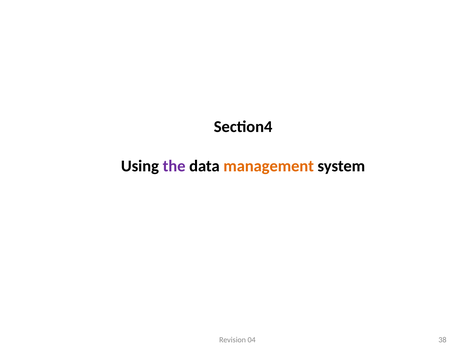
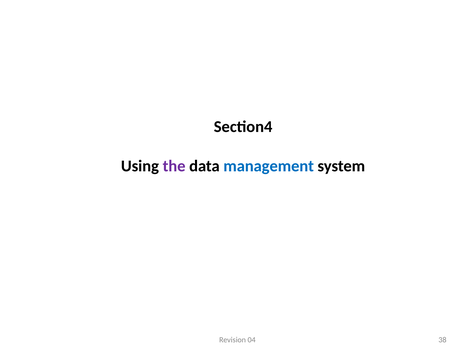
management colour: orange -> blue
